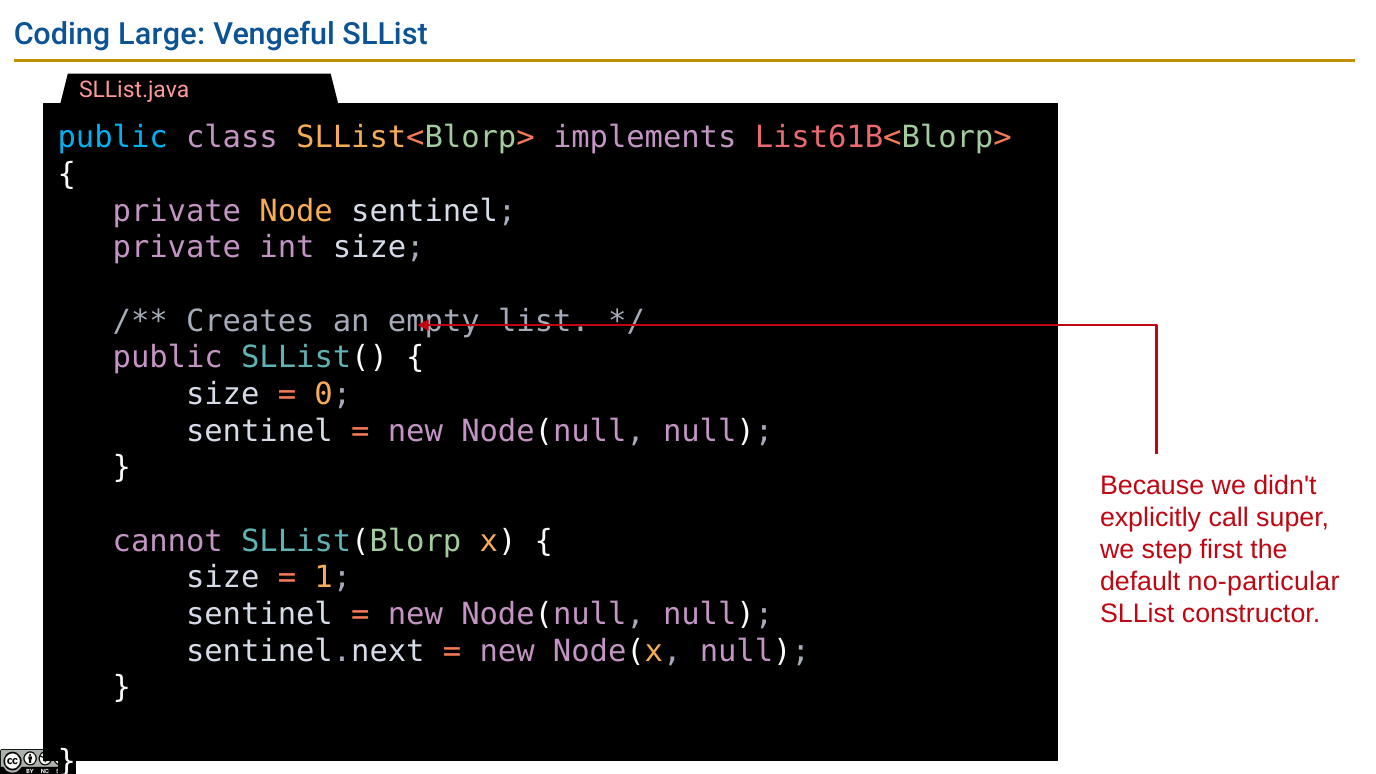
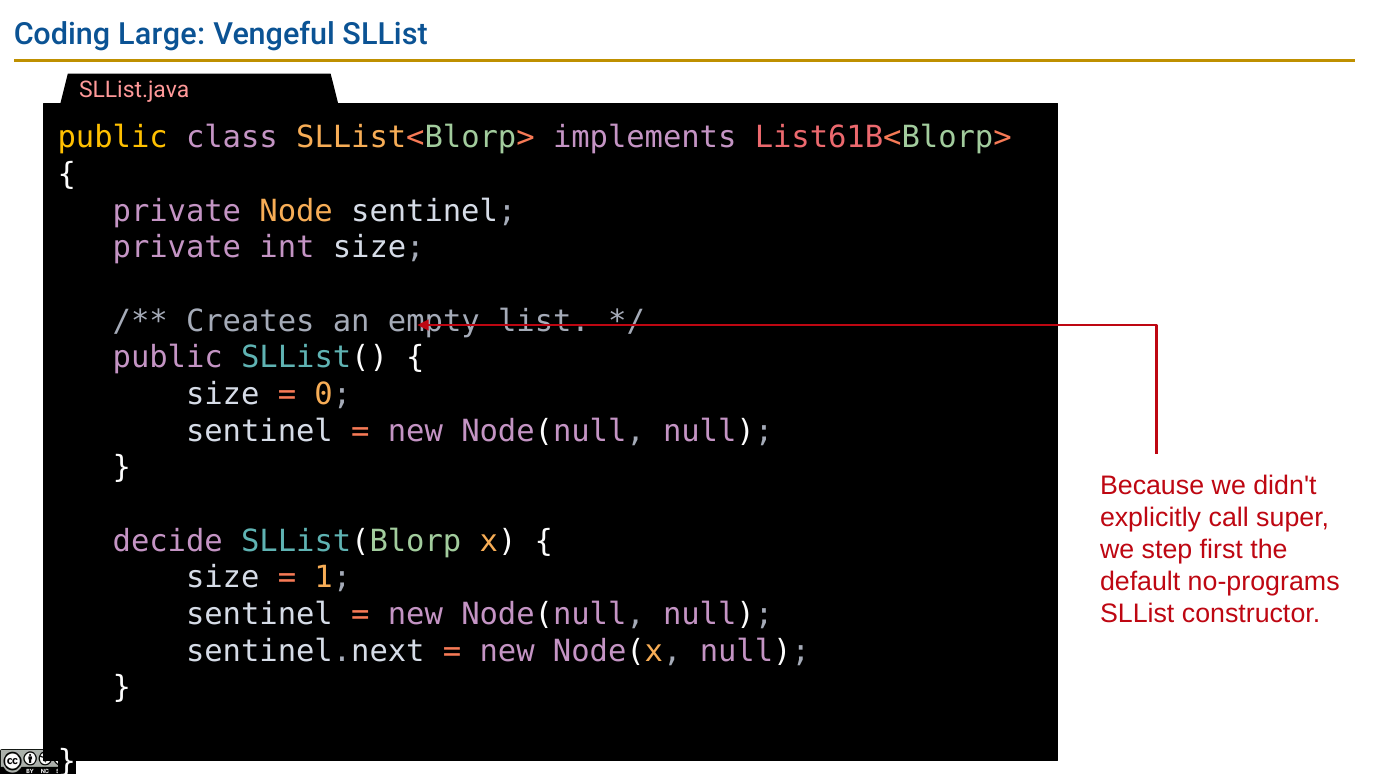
public at (113, 138) colour: light blue -> yellow
cannot: cannot -> decide
no-particular: no-particular -> no-programs
